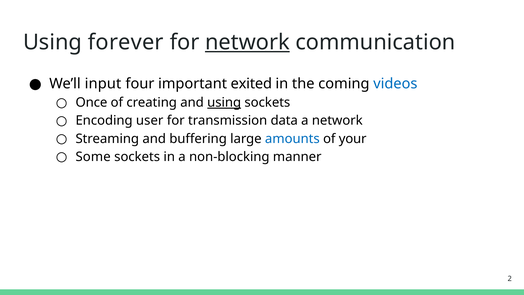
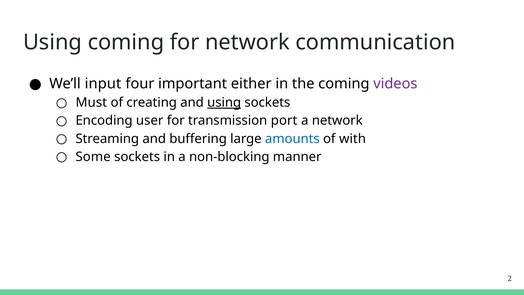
Using forever: forever -> coming
network at (247, 42) underline: present -> none
exited: exited -> either
videos colour: blue -> purple
Once: Once -> Must
data: data -> port
your: your -> with
